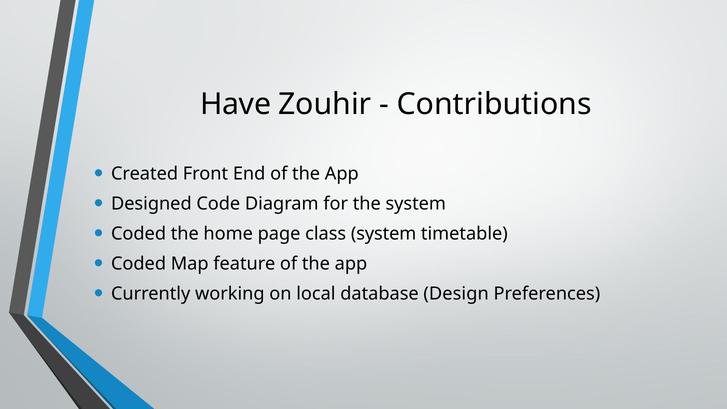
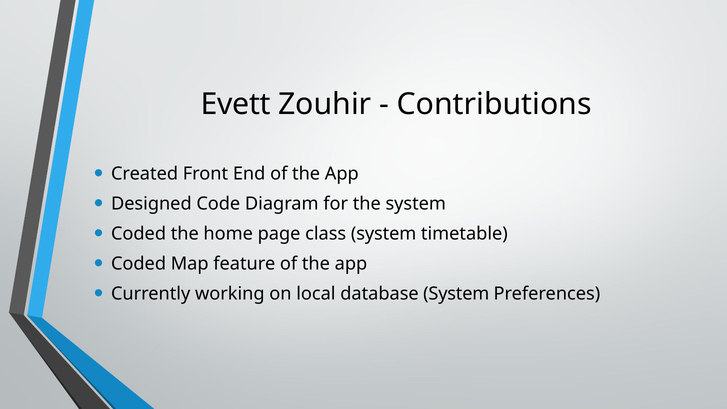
Have: Have -> Evett
database Design: Design -> System
